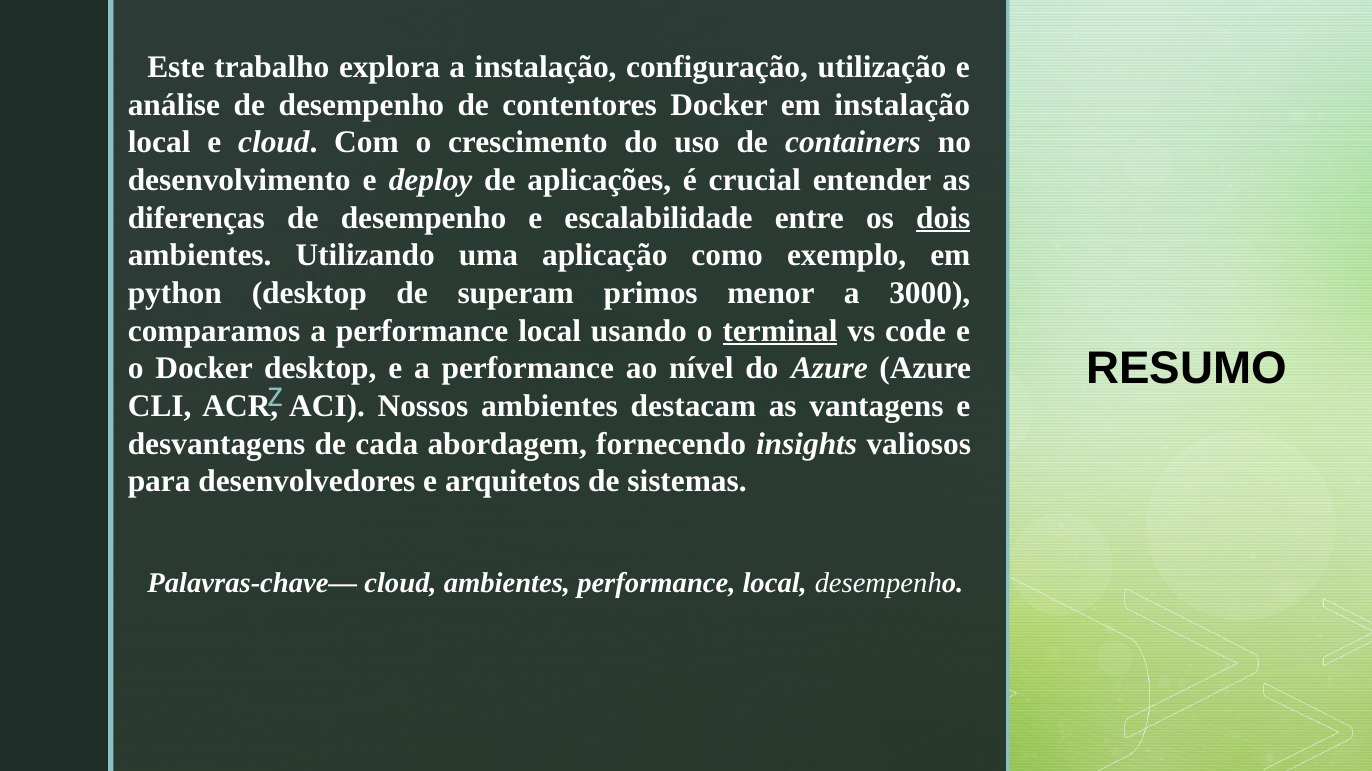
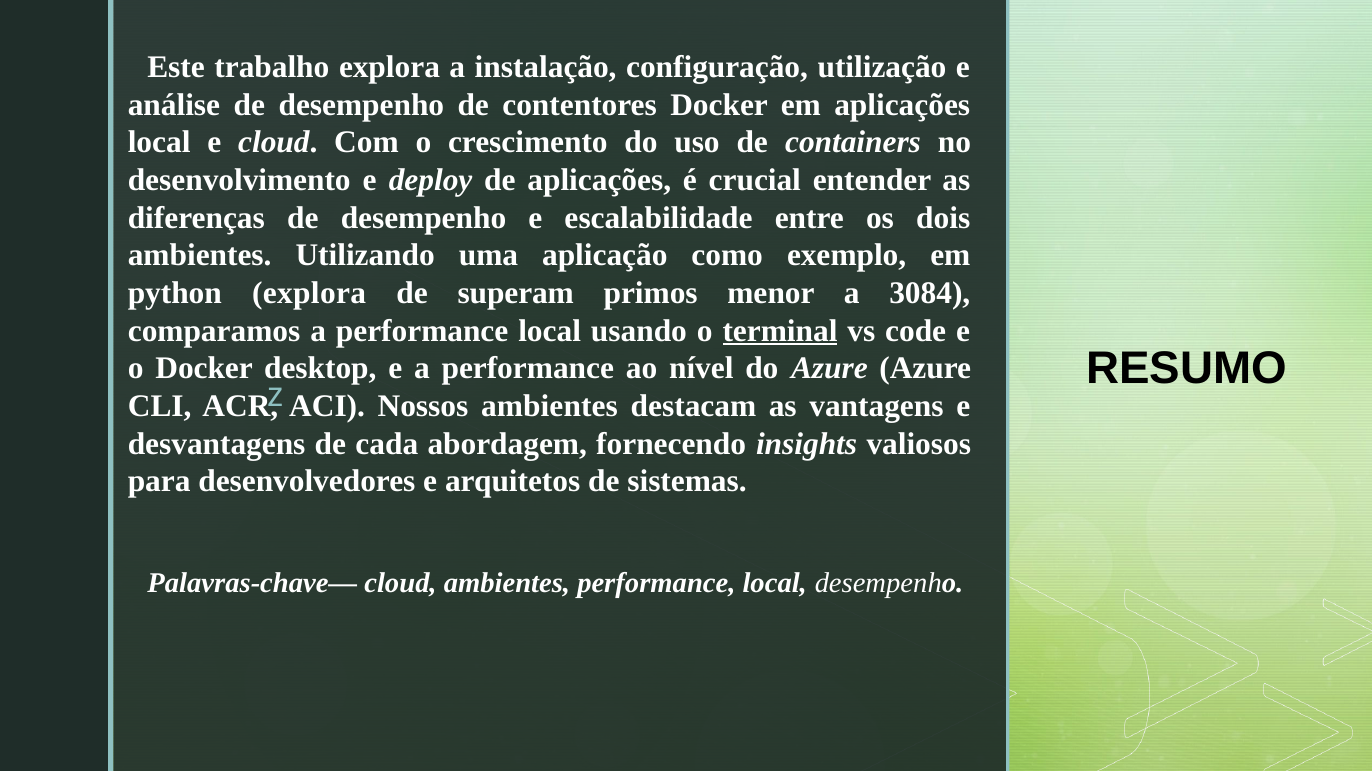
em instalação: instalação -> aplicações
dois underline: present -> none
python desktop: desktop -> explora
3000: 3000 -> 3084
